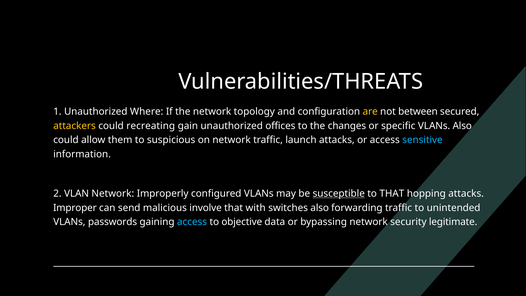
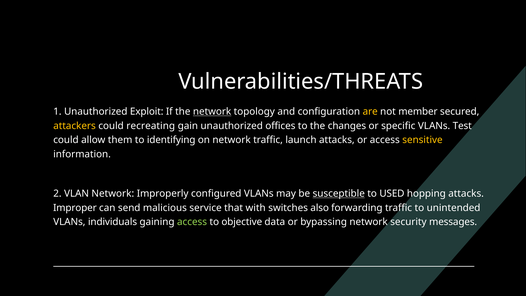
Where: Where -> Exploit
network at (212, 112) underline: none -> present
between: between -> member
VLANs Also: Also -> Test
suspicious: suspicious -> identifying
sensitive colour: light blue -> yellow
to THAT: THAT -> USED
involve: involve -> service
passwords: passwords -> individuals
access at (192, 222) colour: light blue -> light green
legitimate: legitimate -> messages
